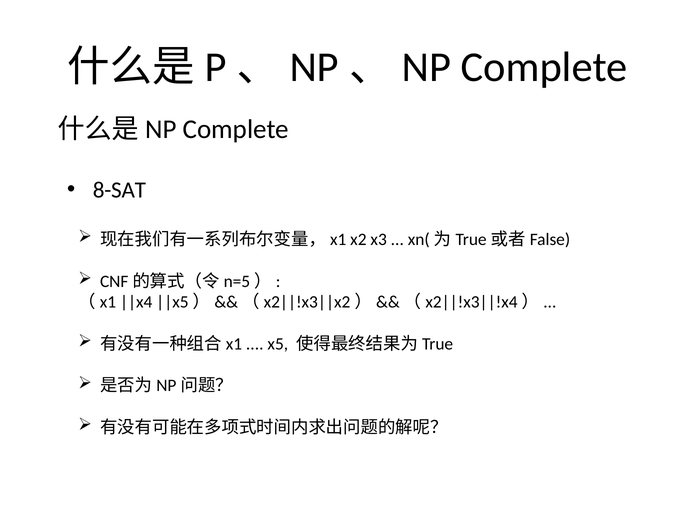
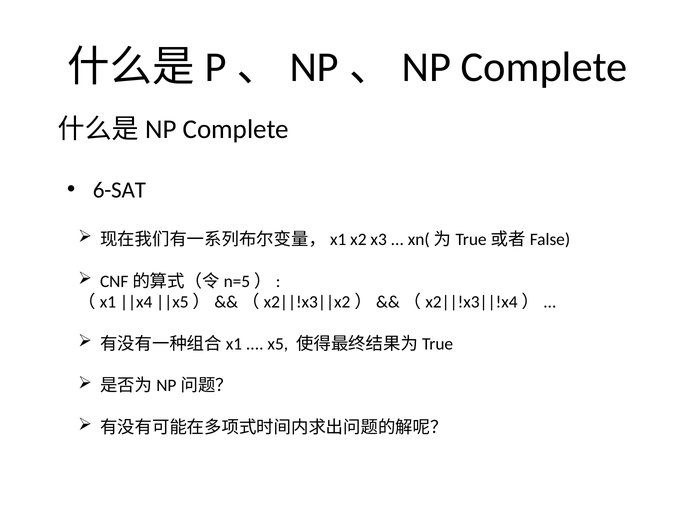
8-SAT: 8-SAT -> 6-SAT
